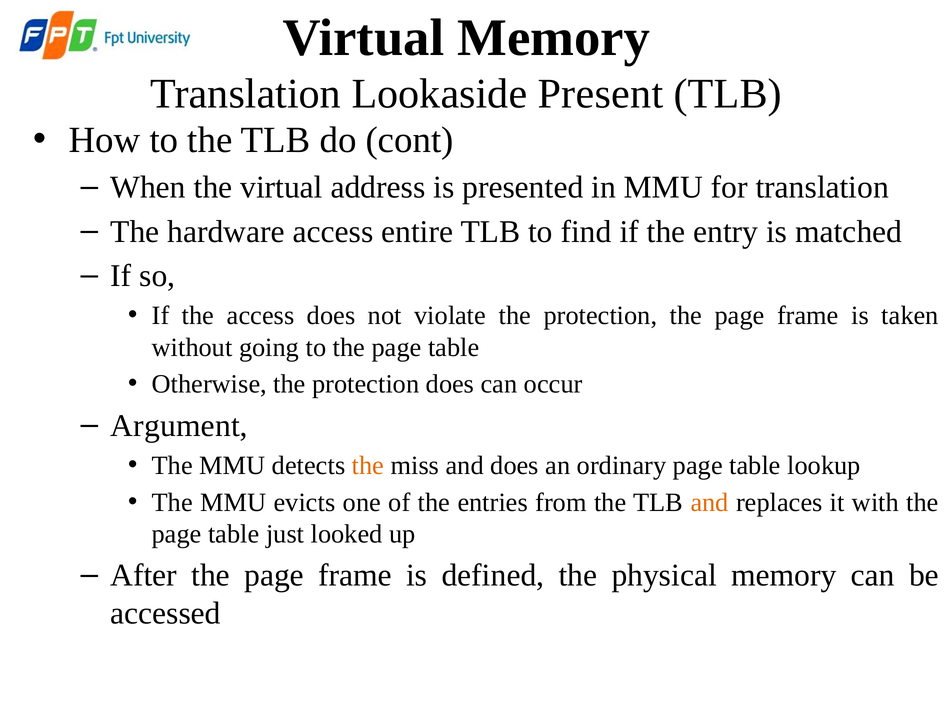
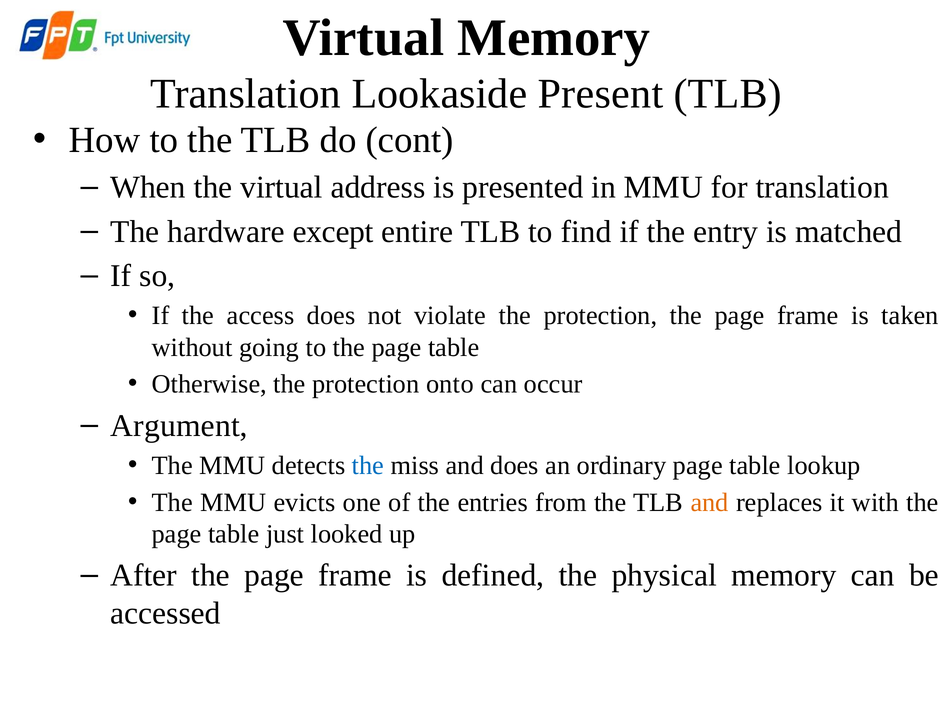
hardware access: access -> except
protection does: does -> onto
the at (368, 465) colour: orange -> blue
